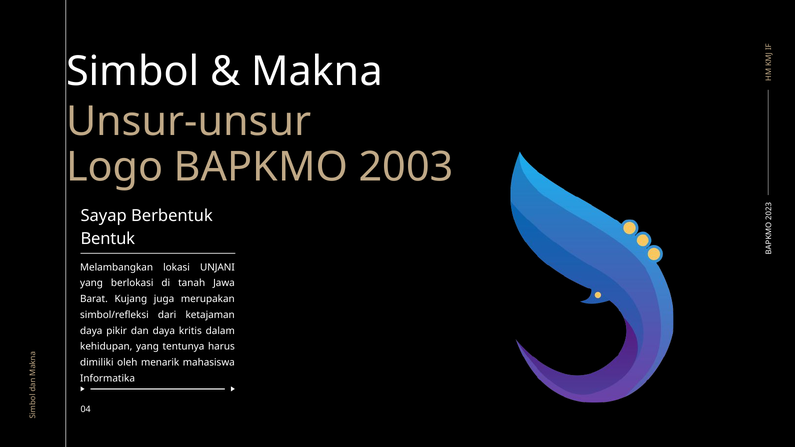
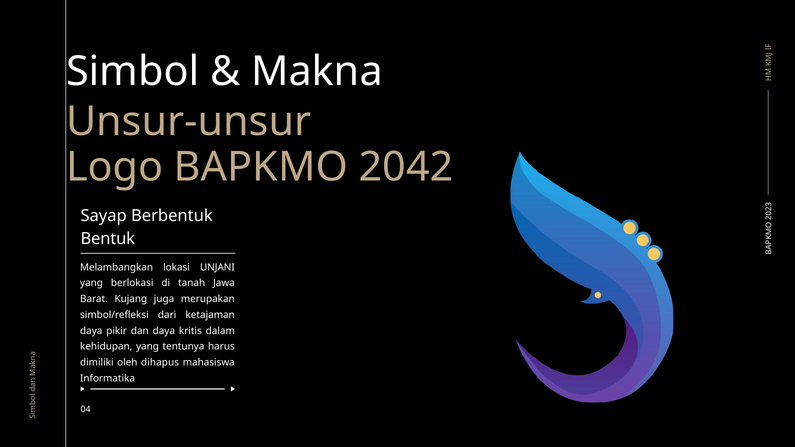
2003: 2003 -> 2042
menarik: menarik -> dihapus
